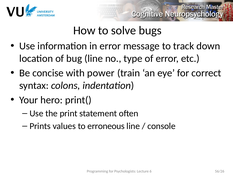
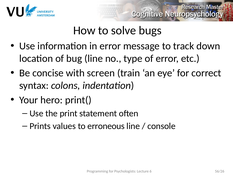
power: power -> screen
